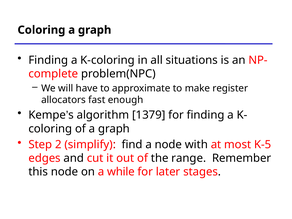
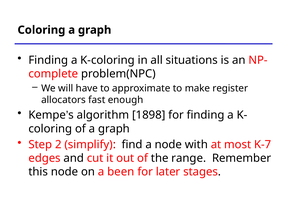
1379: 1379 -> 1898
K-5: K-5 -> K-7
while: while -> been
